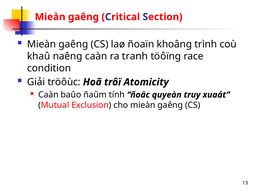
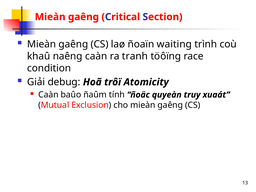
khoâng: khoâng -> waiting
tröôùc: tröôùc -> debug
